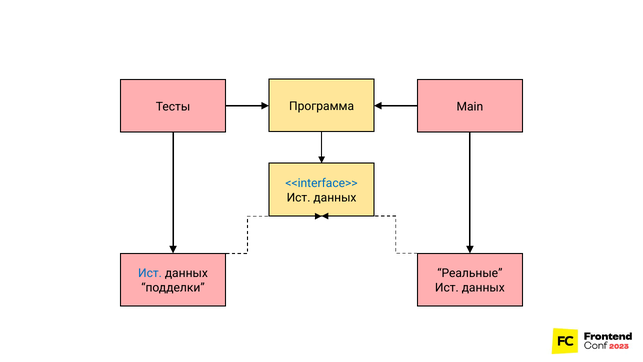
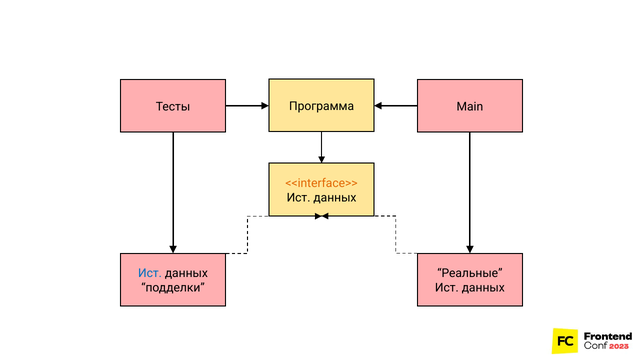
<<interface>> colour: blue -> orange
